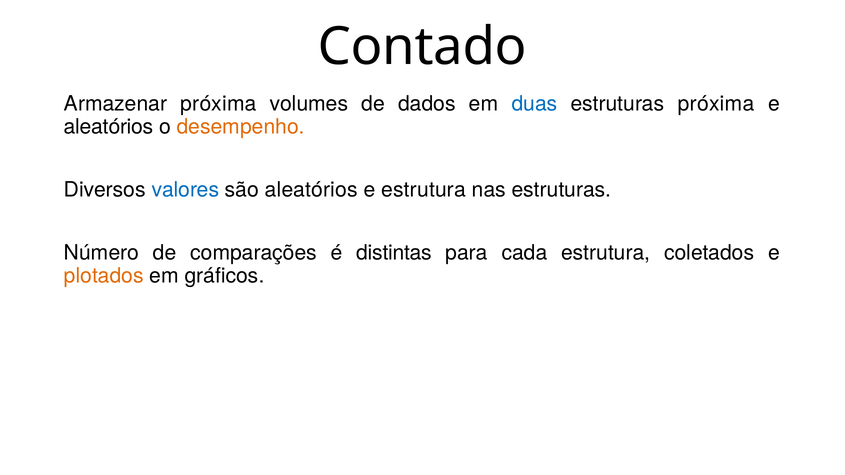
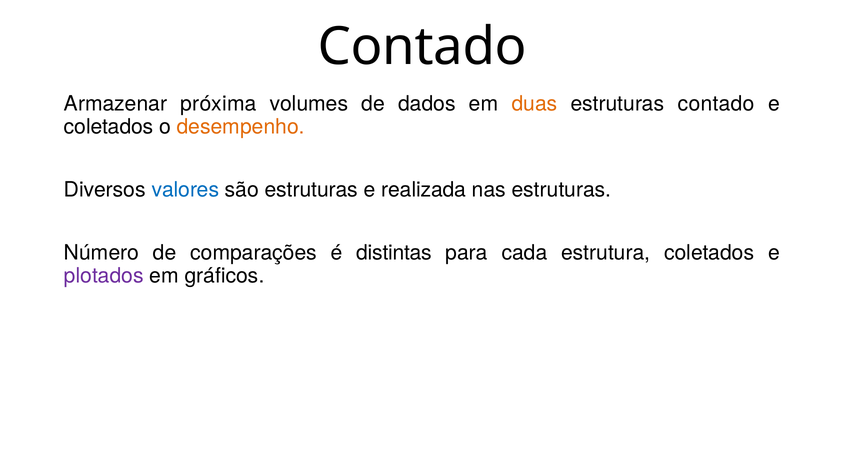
duas colour: blue -> orange
estruturas próxima: próxima -> contado
aleatórios at (109, 127): aleatórios -> coletados
são aleatórios: aleatórios -> estruturas
e estrutura: estrutura -> realizada
plotados colour: orange -> purple
